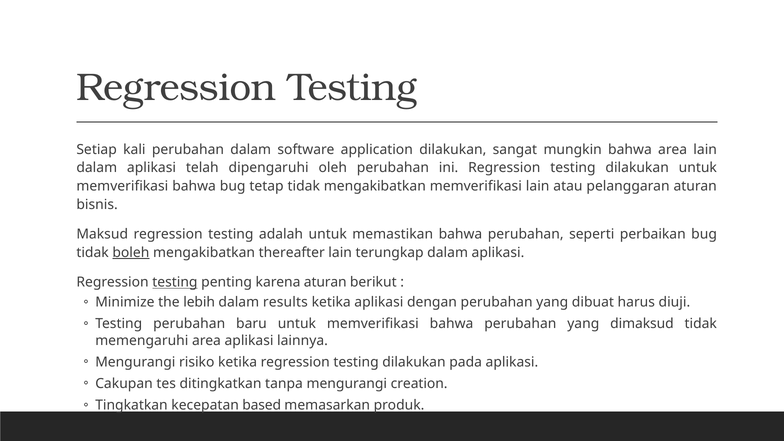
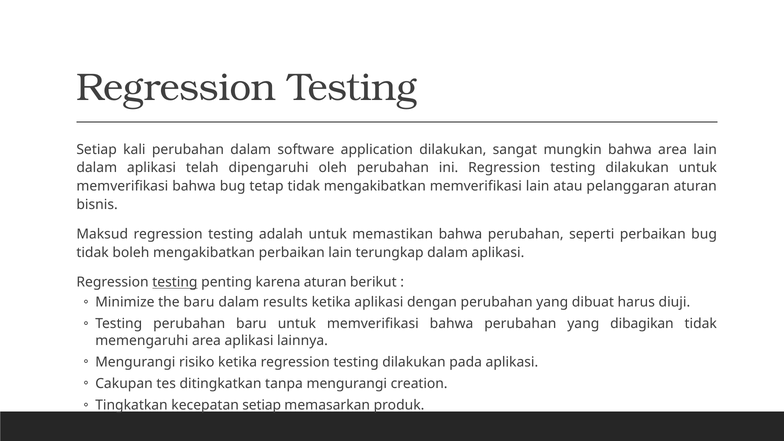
boleh underline: present -> none
mengakibatkan thereafter: thereafter -> perbaikan
the lebih: lebih -> baru
dimaksud: dimaksud -> dibagikan
kecepatan based: based -> setiap
